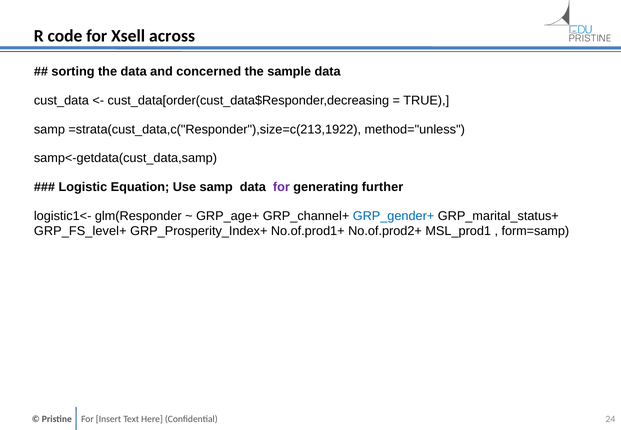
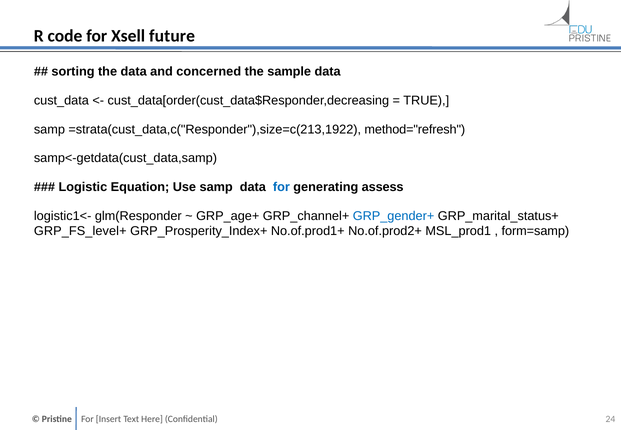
across: across -> future
method="unless: method="unless -> method="refresh
for at (281, 187) colour: purple -> blue
further: further -> assess
